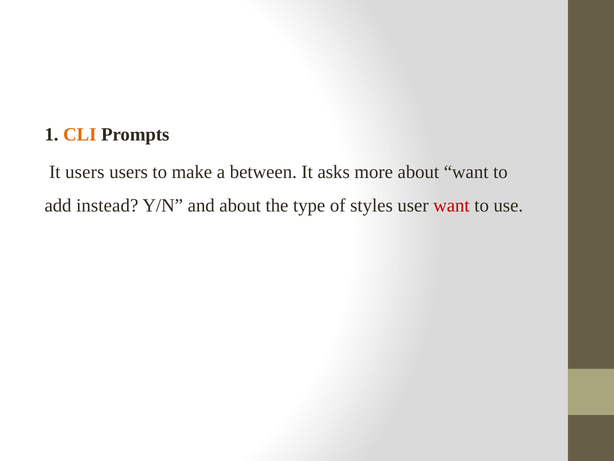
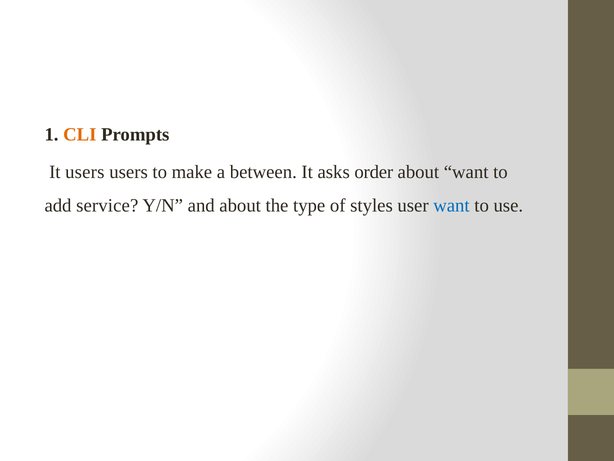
more: more -> order
instead: instead -> service
want at (451, 206) colour: red -> blue
